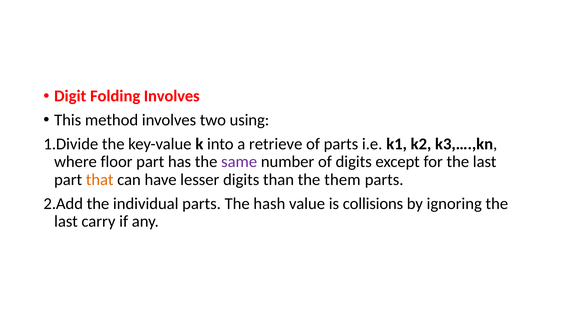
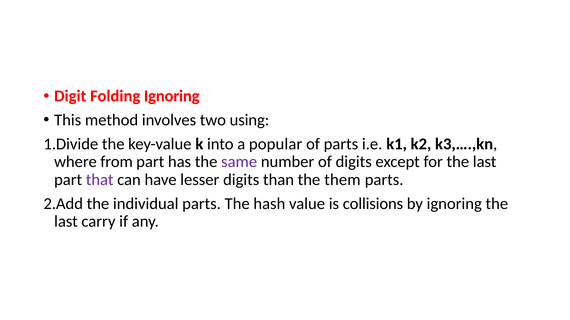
Folding Involves: Involves -> Ignoring
retrieve: retrieve -> popular
floor: floor -> from
that colour: orange -> purple
